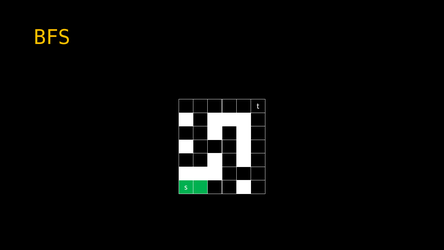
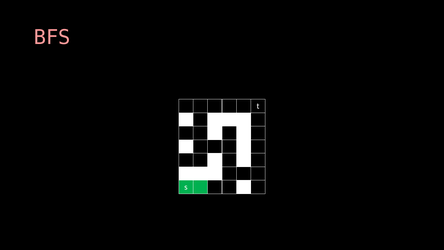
BFS colour: yellow -> pink
